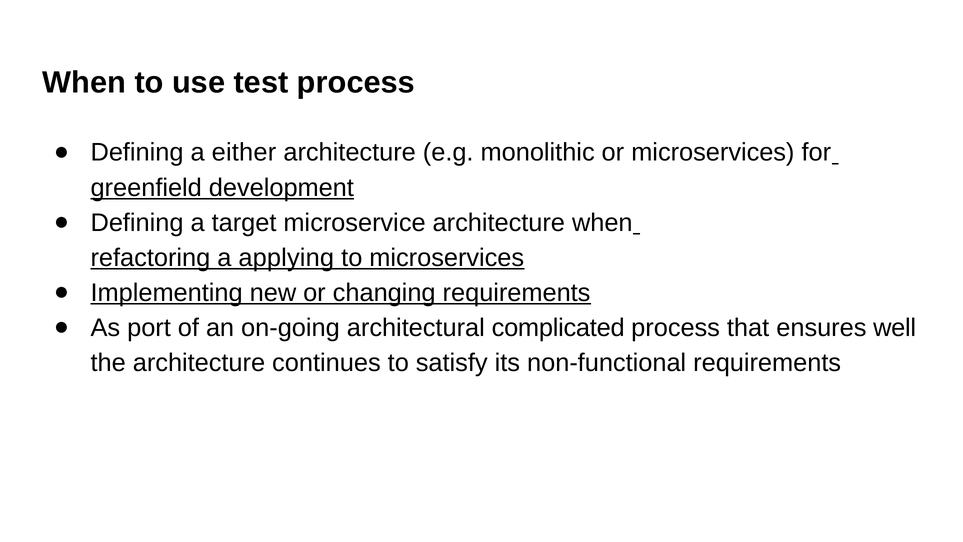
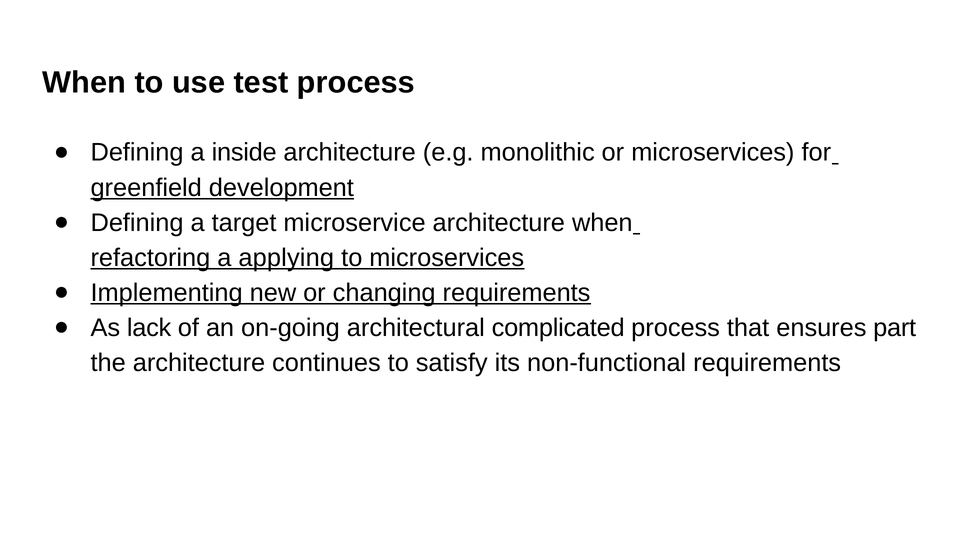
either: either -> inside
port: port -> lack
well: well -> part
